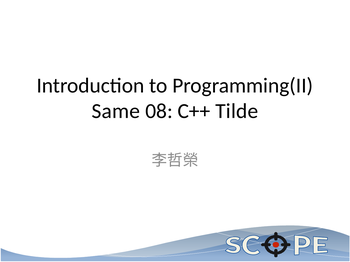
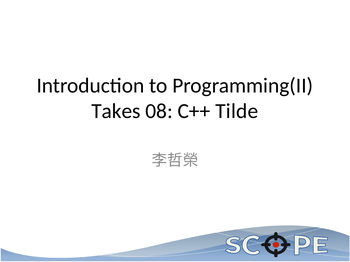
Same: Same -> Takes
